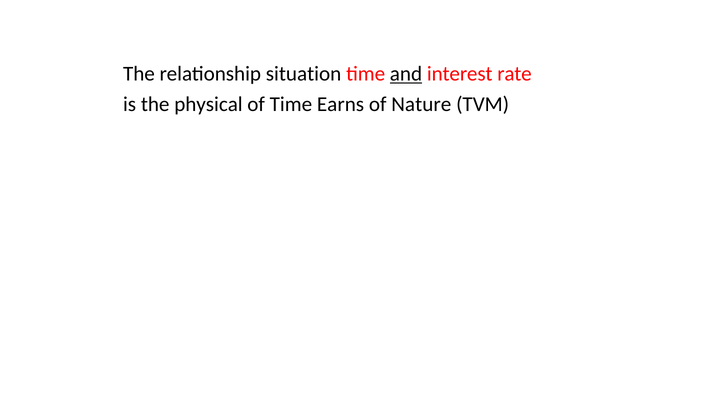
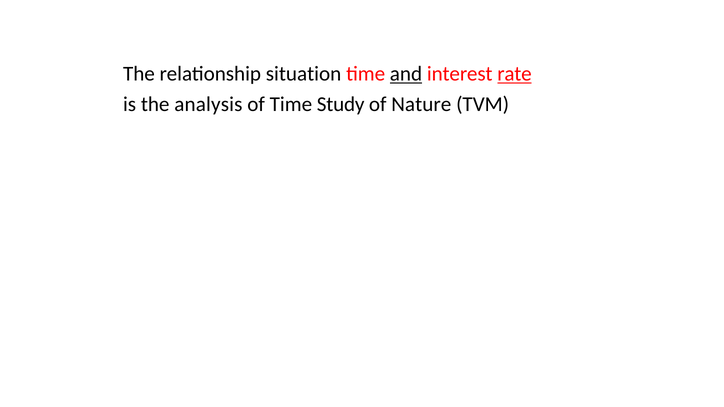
rate underline: none -> present
physical: physical -> analysis
Earns: Earns -> Study
